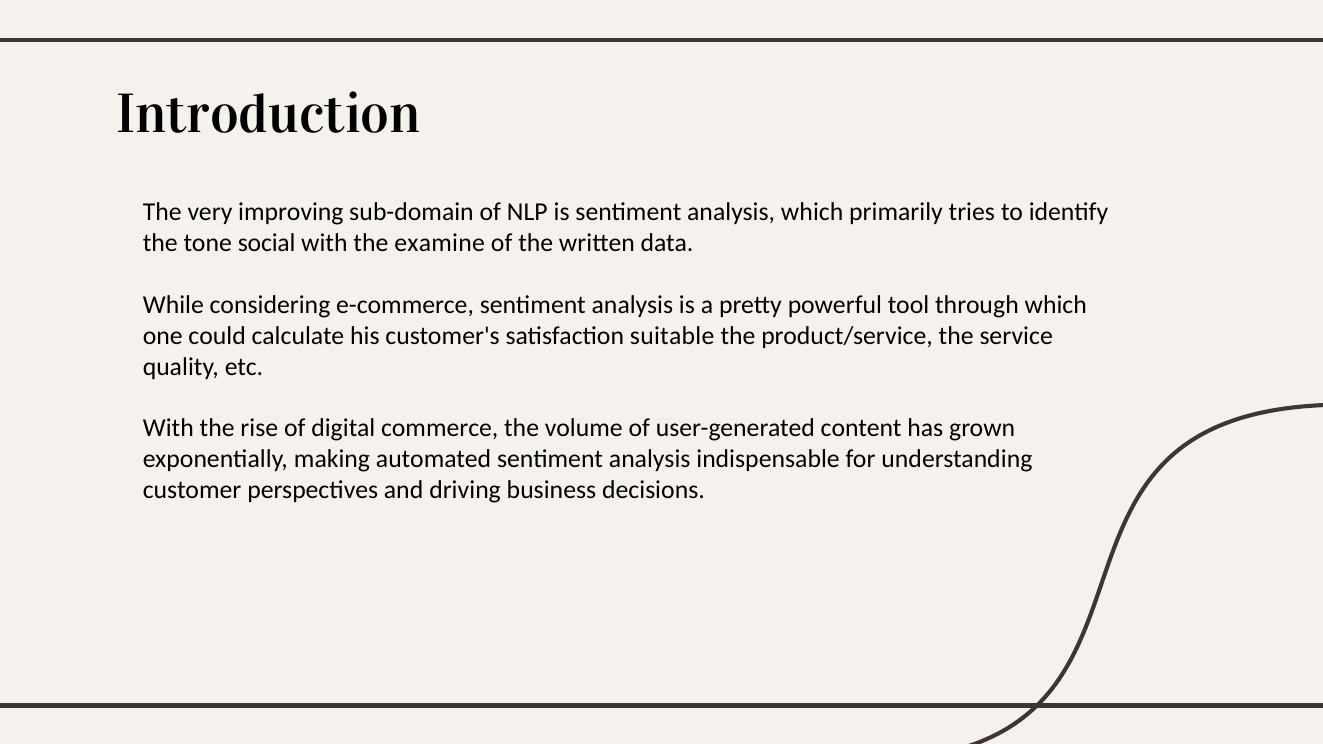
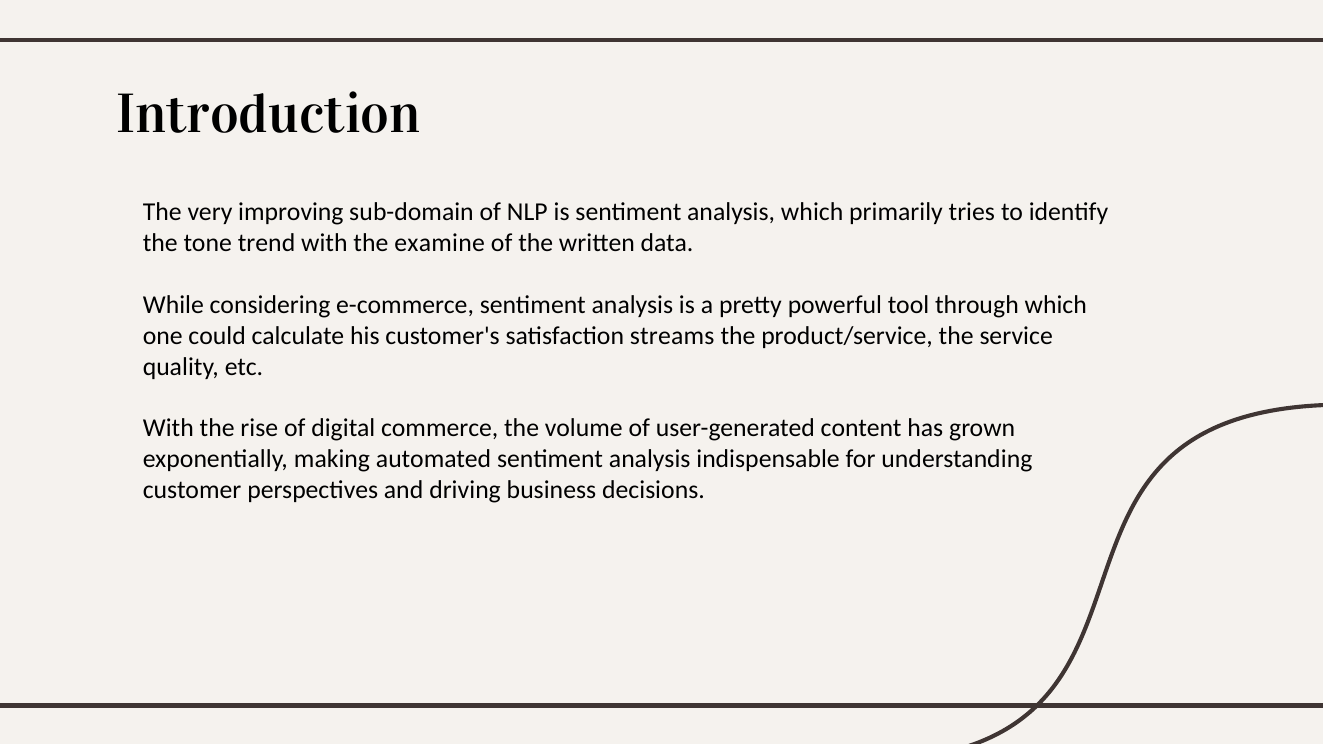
social: social -> trend
suitable: suitable -> streams
